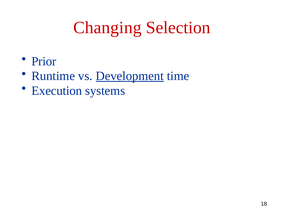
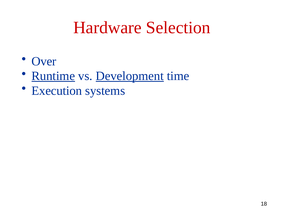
Changing: Changing -> Hardware
Prior: Prior -> Over
Runtime underline: none -> present
